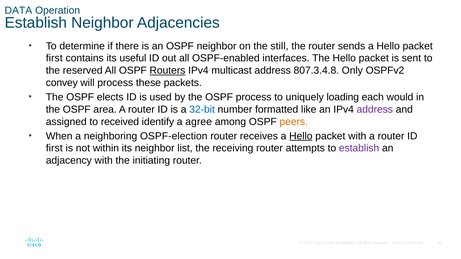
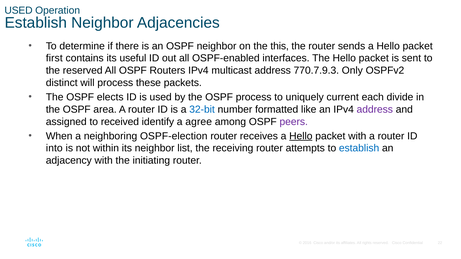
DATA at (18, 11): DATA -> USED
still: still -> this
Routers underline: present -> none
807.3.4.8: 807.3.4.8 -> 770.7.9.3
convey: convey -> distinct
loading: loading -> current
would: would -> divide
peers colour: orange -> purple
first at (54, 148): first -> into
establish at (359, 148) colour: purple -> blue
